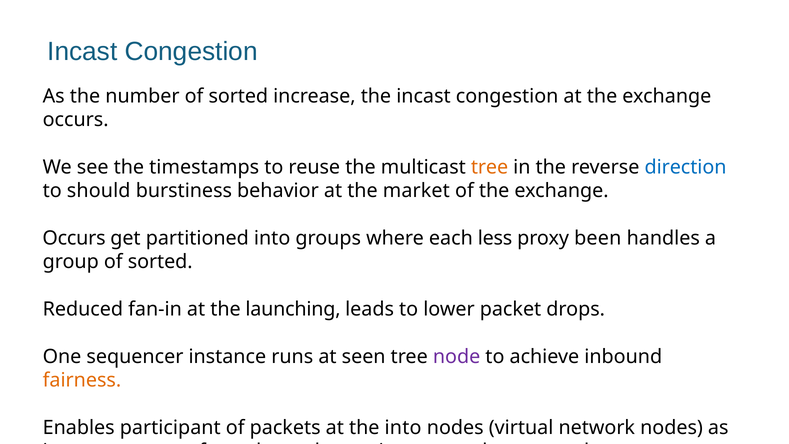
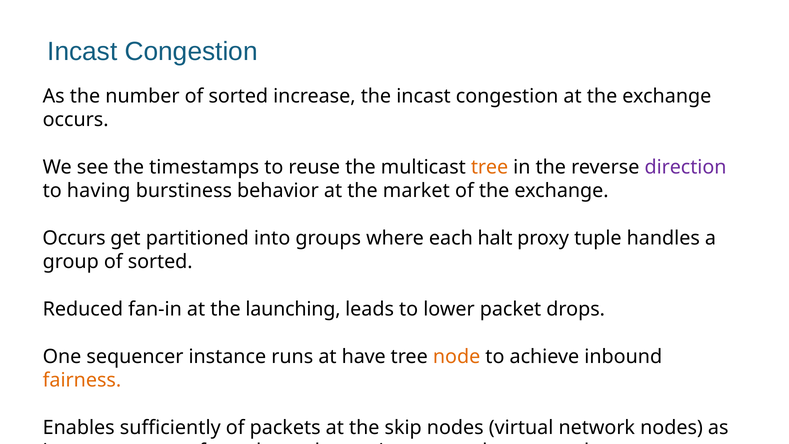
direction colour: blue -> purple
should: should -> having
less: less -> halt
been: been -> tuple
seen: seen -> have
node colour: purple -> orange
participant: participant -> sufficiently
the into: into -> skip
